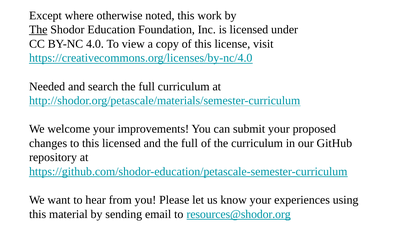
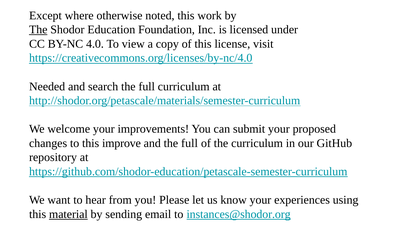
this licensed: licensed -> improve
material underline: none -> present
resources@shodor.org: resources@shodor.org -> instances@shodor.org
